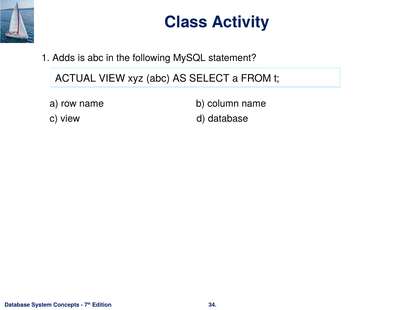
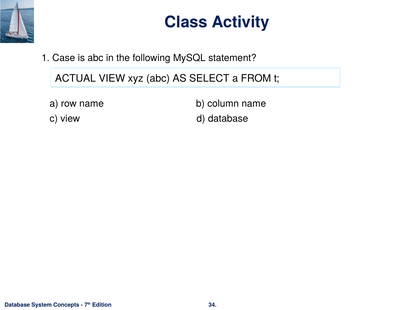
Adds: Adds -> Case
